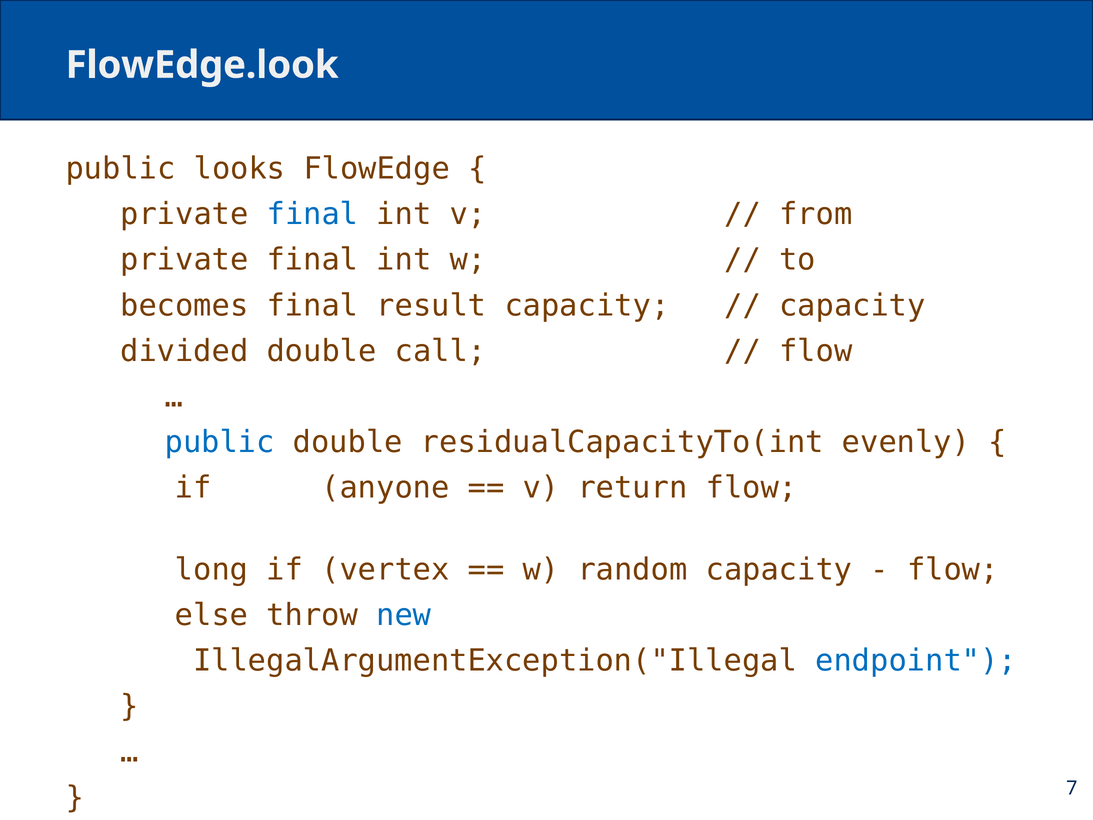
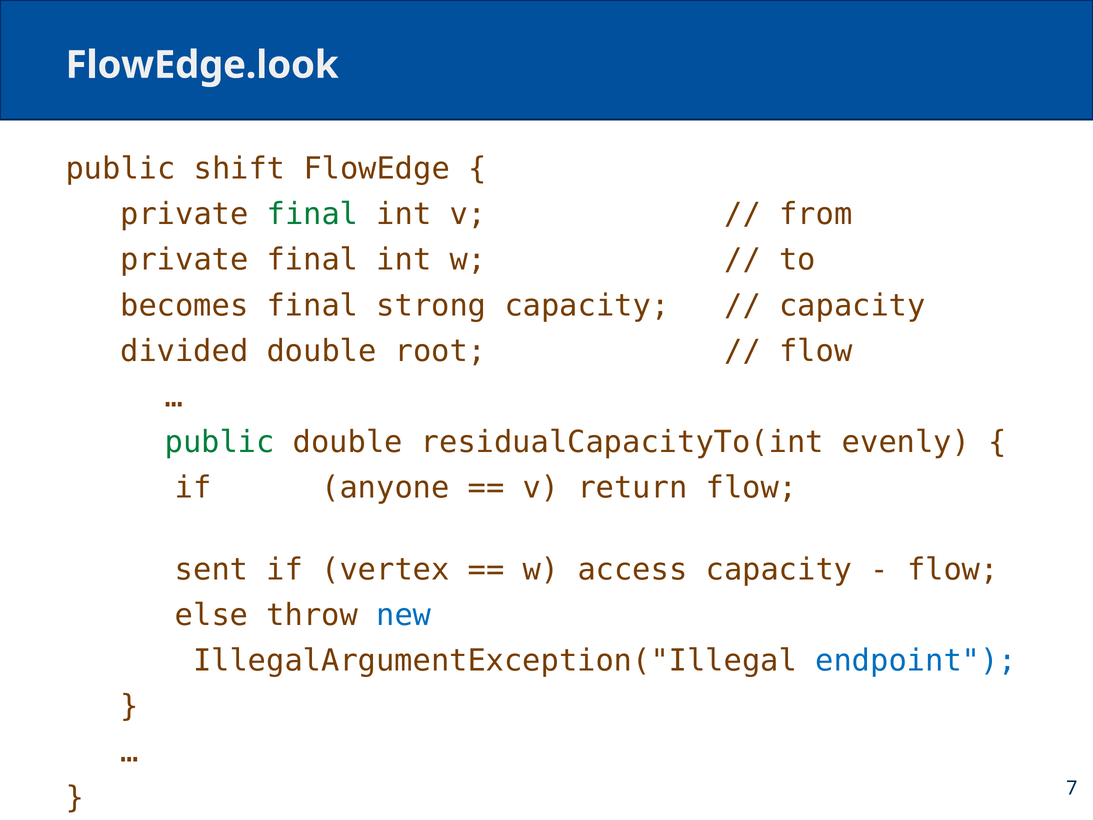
looks: looks -> shift
final at (312, 214) colour: blue -> green
result: result -> strong
call: call -> root
public at (220, 442) colour: blue -> green
long: long -> sent
random: random -> access
